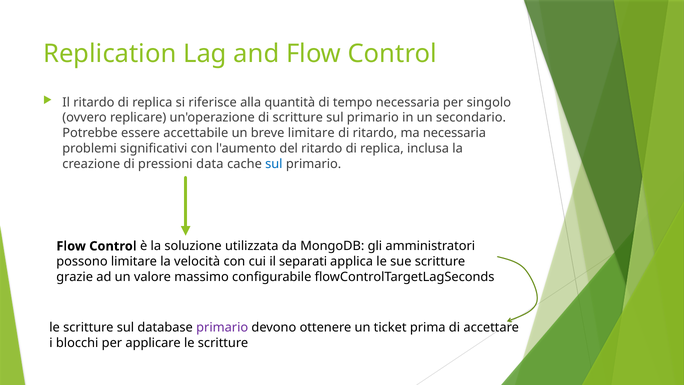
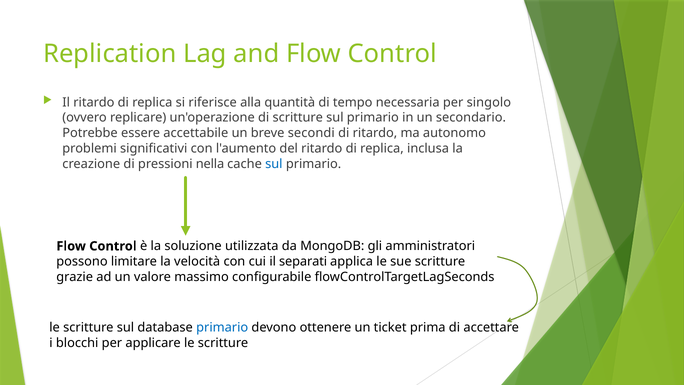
breve limitare: limitare -> secondi
ma necessaria: necessaria -> autonomo
data: data -> nella
primario at (222, 327) colour: purple -> blue
